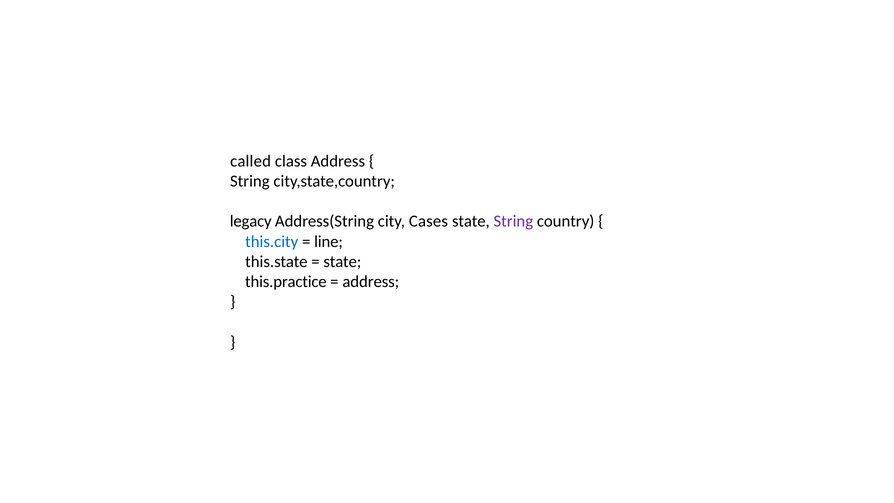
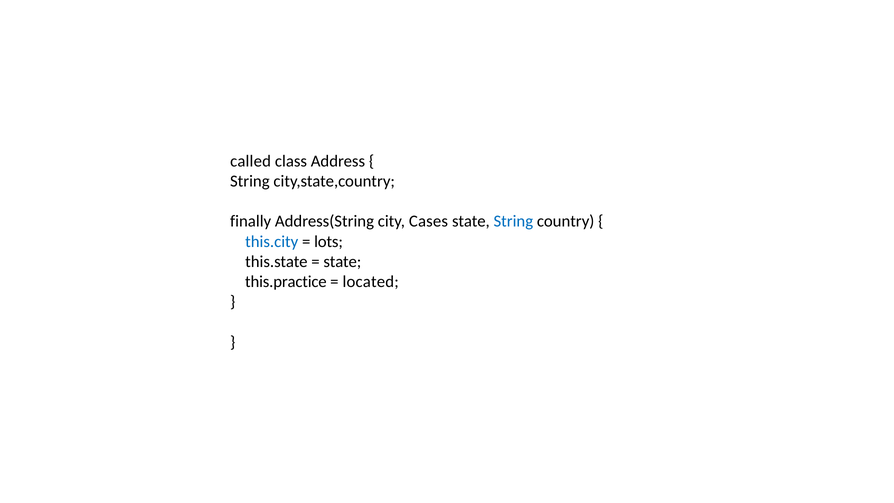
legacy: legacy -> finally
String at (513, 221) colour: purple -> blue
line: line -> lots
address at (371, 282): address -> located
